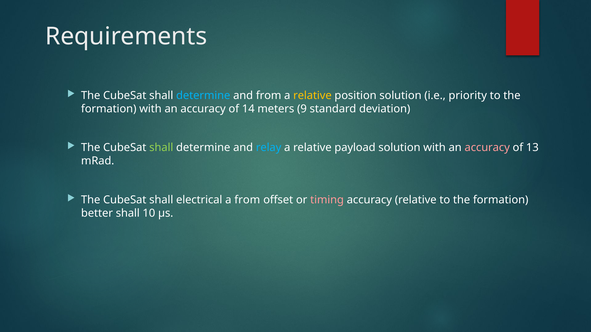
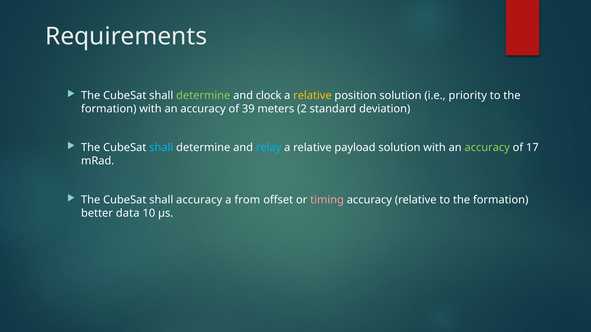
determine at (203, 96) colour: light blue -> light green
and from: from -> clock
14: 14 -> 39
9: 9 -> 2
shall at (161, 148) colour: light green -> light blue
accuracy at (487, 148) colour: pink -> light green
13: 13 -> 17
shall electrical: electrical -> accuracy
better shall: shall -> data
